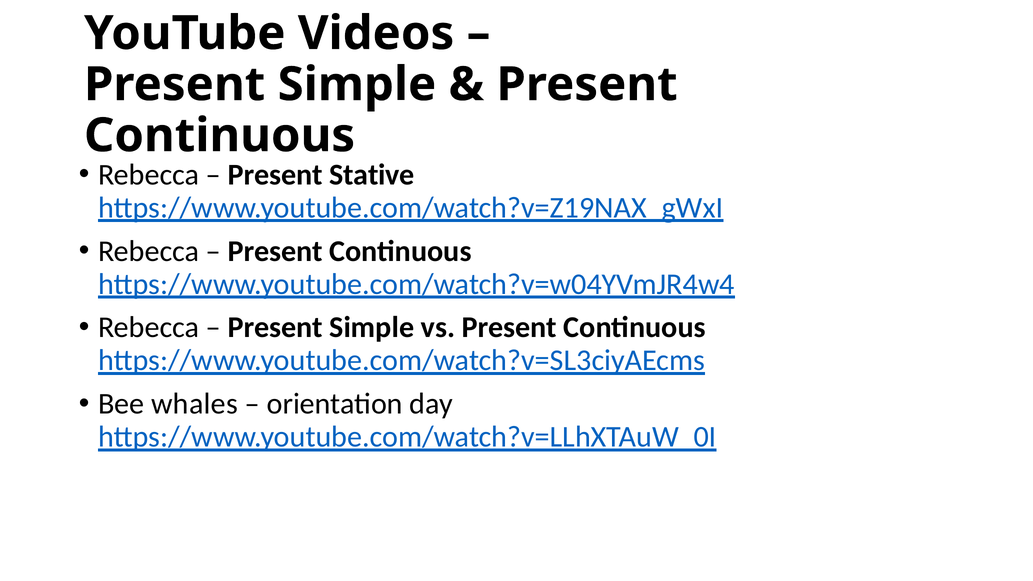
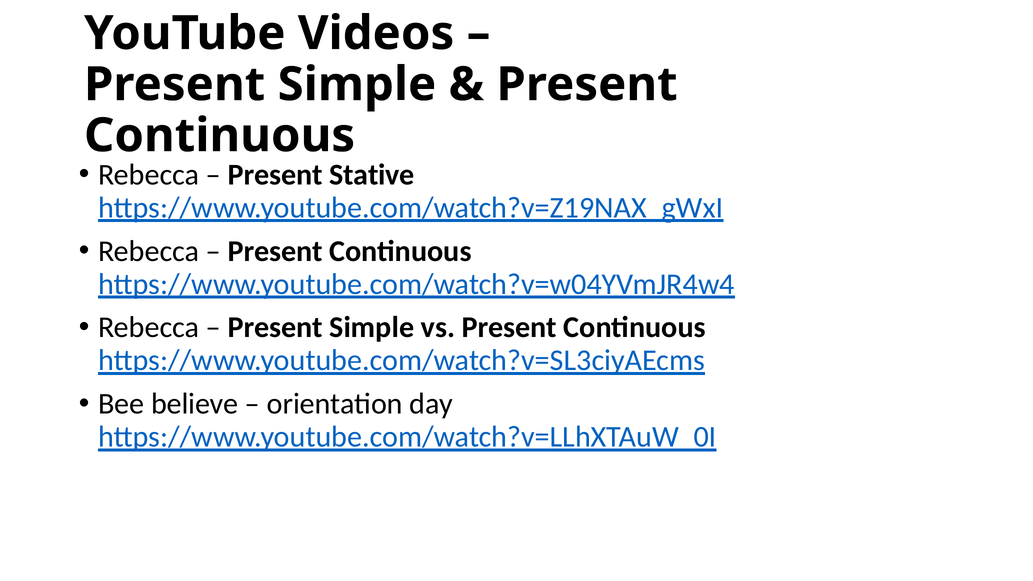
whales: whales -> believe
